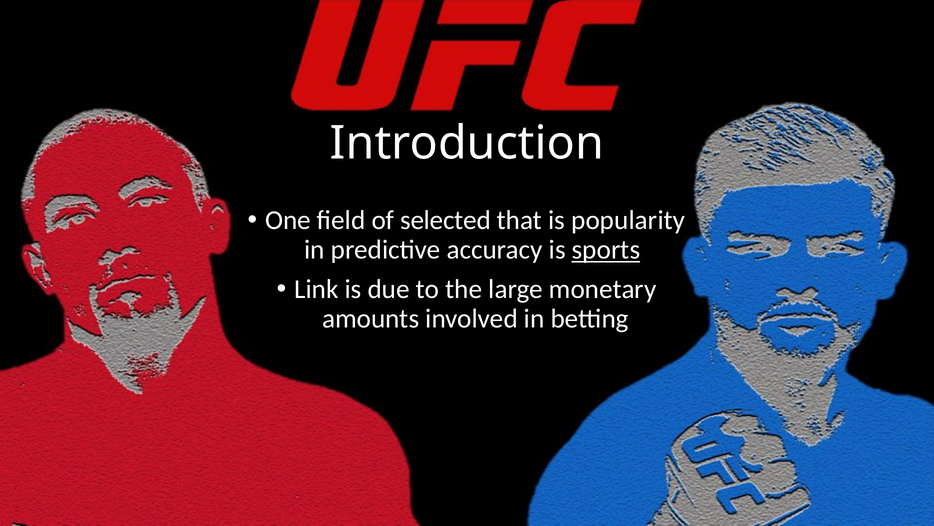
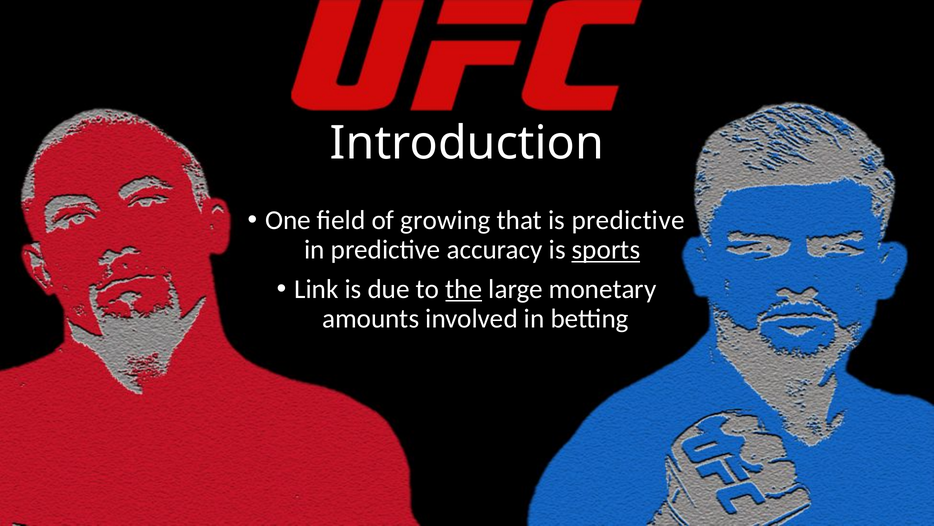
selected: selected -> growing
is popularity: popularity -> predictive
the underline: none -> present
